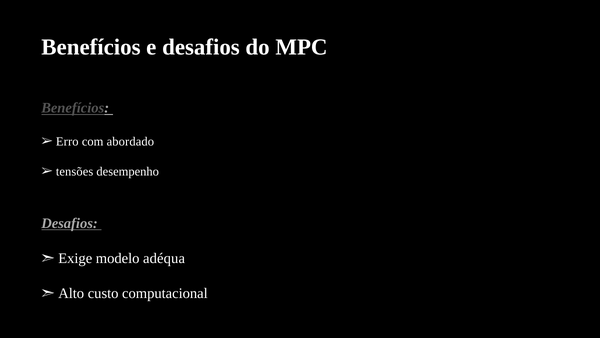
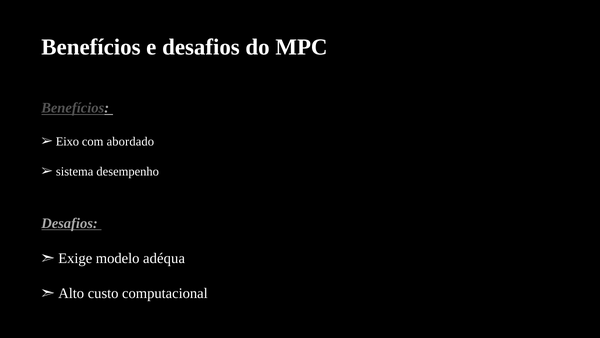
Erro: Erro -> Eixo
tensões: tensões -> sistema
